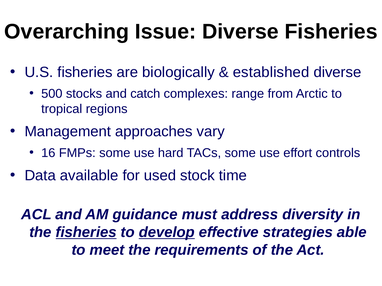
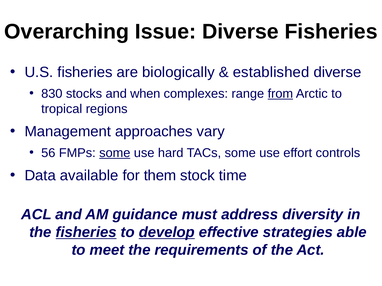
500: 500 -> 830
catch: catch -> when
from underline: none -> present
16: 16 -> 56
some at (115, 153) underline: none -> present
used: used -> them
